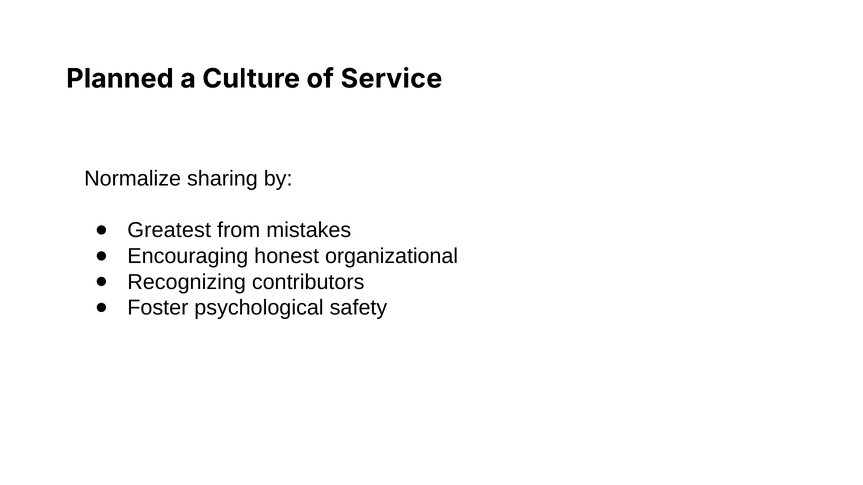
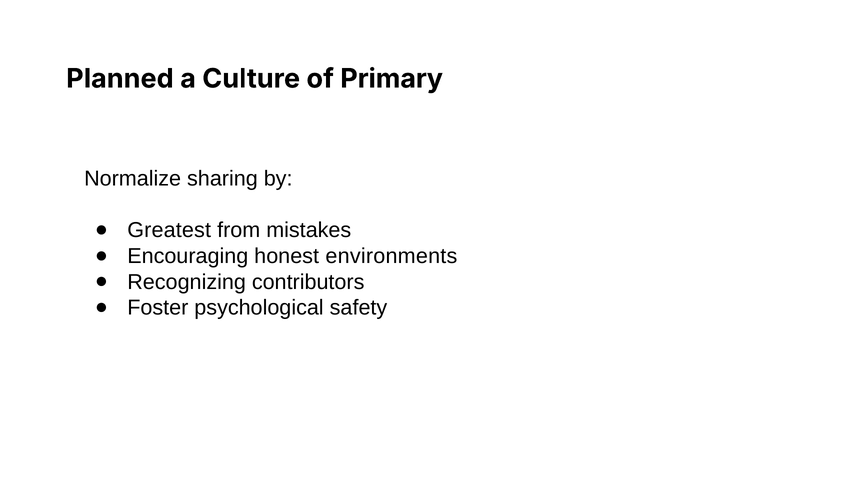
Service: Service -> Primary
organizational: organizational -> environments
